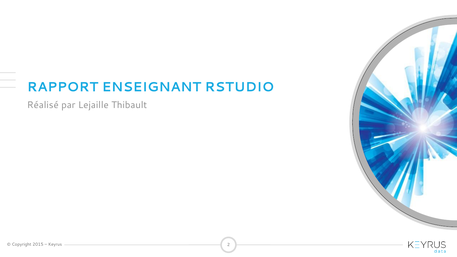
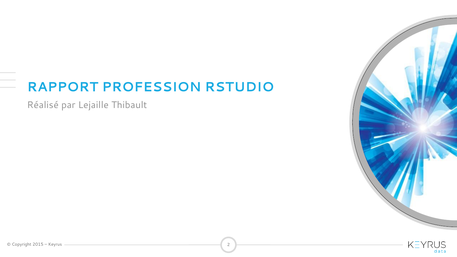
ENSEIGNANT: ENSEIGNANT -> PROFESSION
